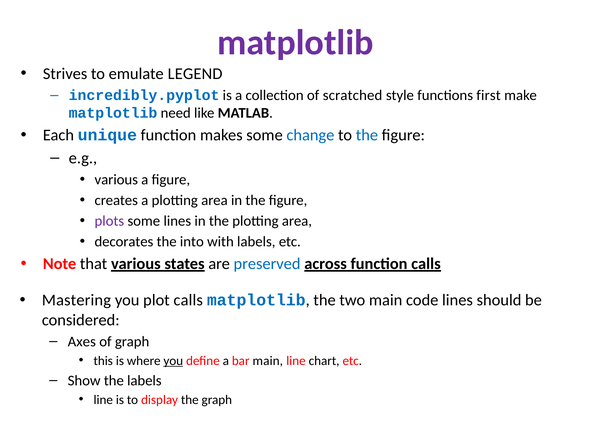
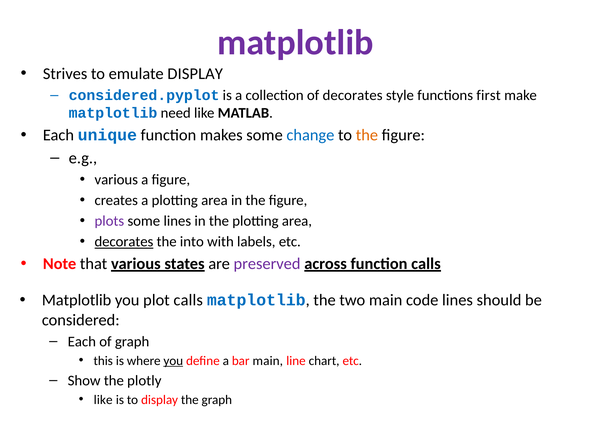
emulate LEGEND: LEGEND -> DISPLAY
incredibly.pyplot: incredibly.pyplot -> considered.pyplot
of scratched: scratched -> decorates
the at (367, 135) colour: blue -> orange
decorates at (124, 242) underline: none -> present
preserved colour: blue -> purple
Mastering at (76, 300): Mastering -> Matplotlib
Axes at (82, 342): Axes -> Each
the labels: labels -> plotly
line at (103, 400): line -> like
